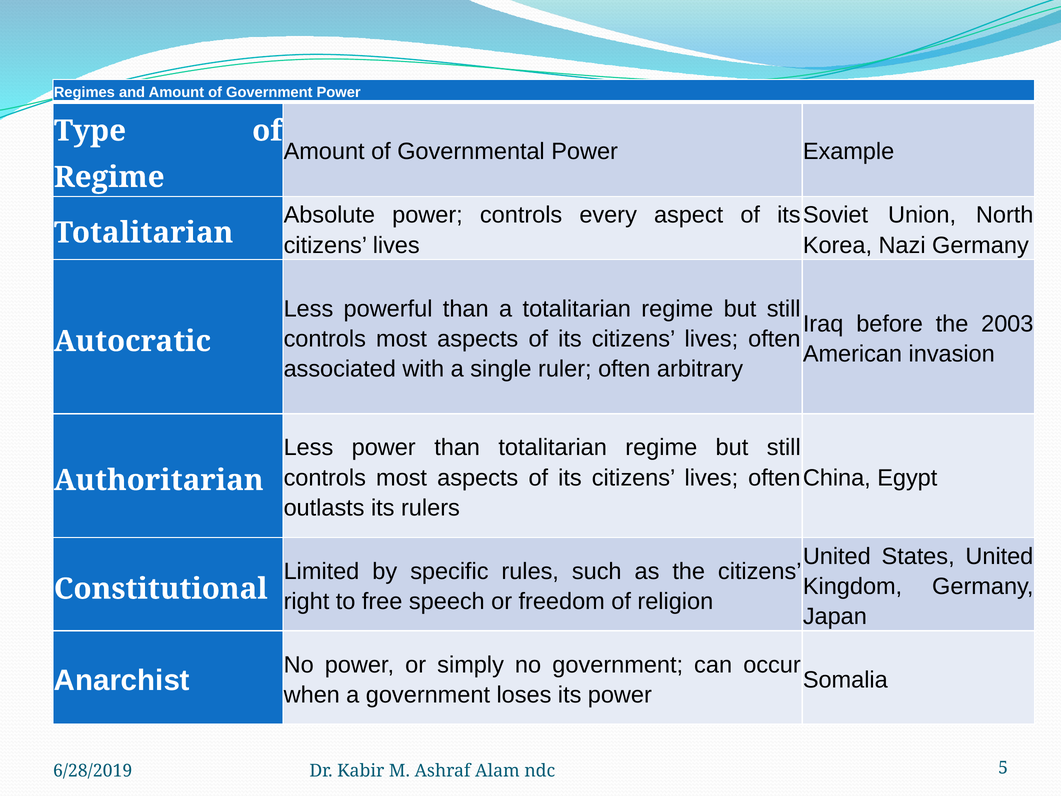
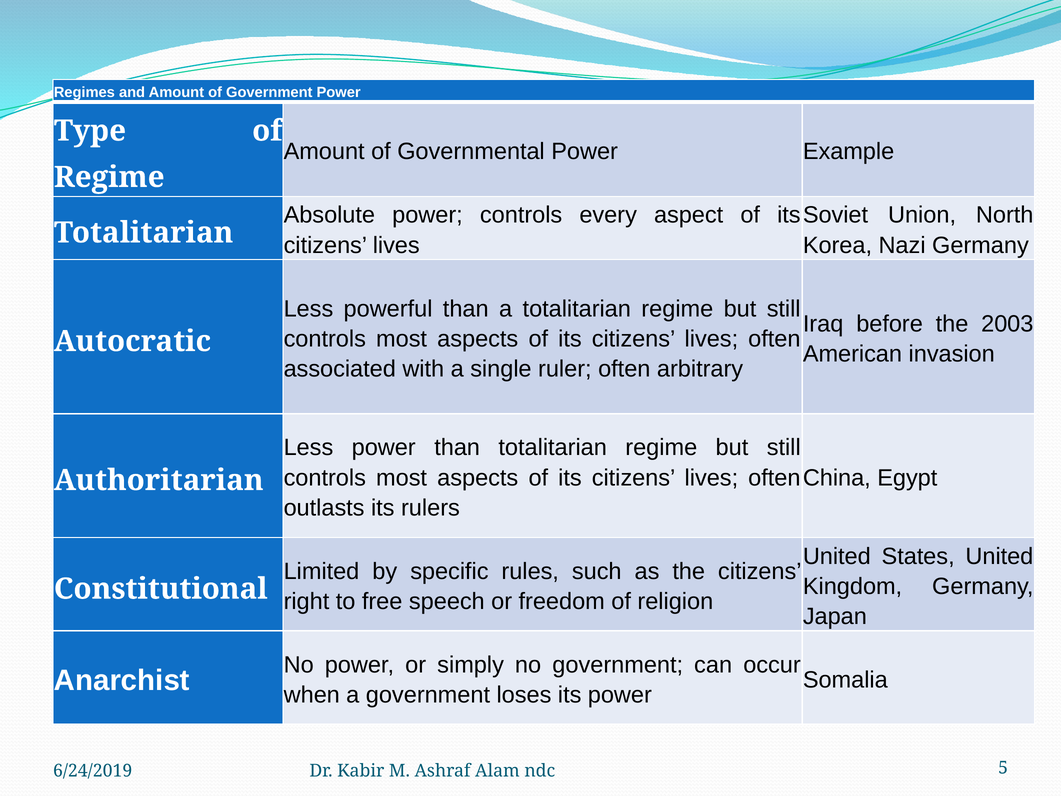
6/28/2019: 6/28/2019 -> 6/24/2019
